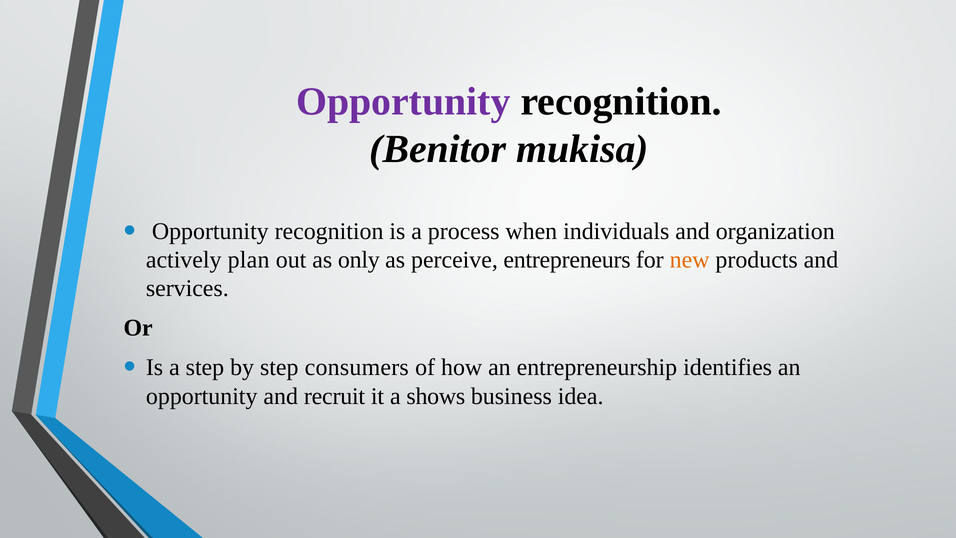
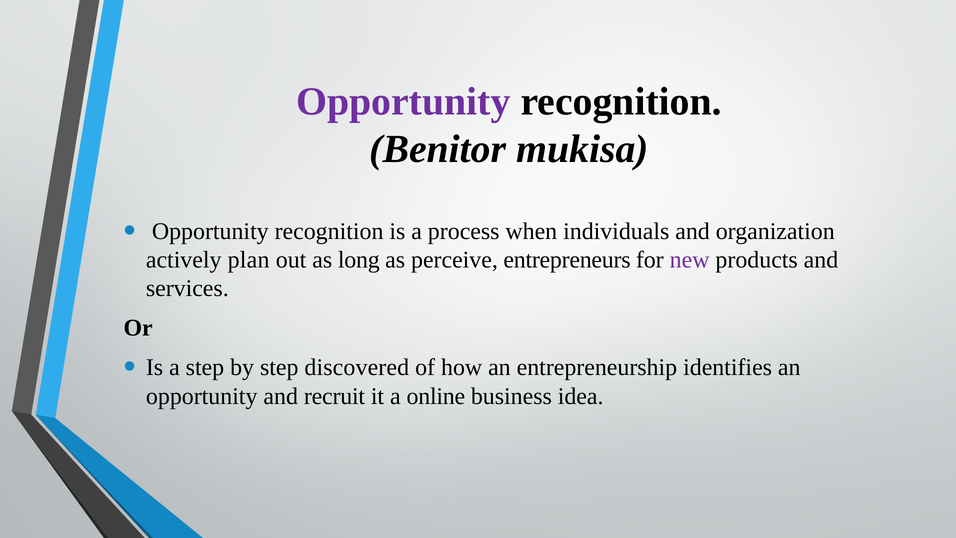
only: only -> long
new colour: orange -> purple
consumers: consumers -> discovered
shows: shows -> online
